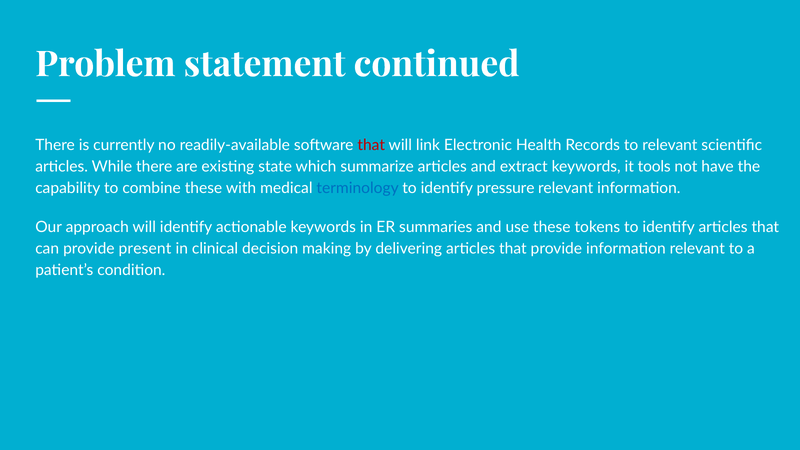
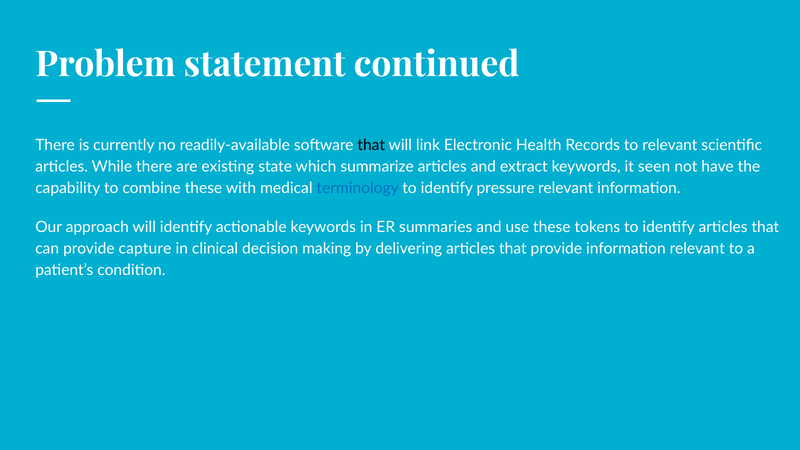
that at (371, 145) colour: red -> black
tools: tools -> seen
present: present -> capture
